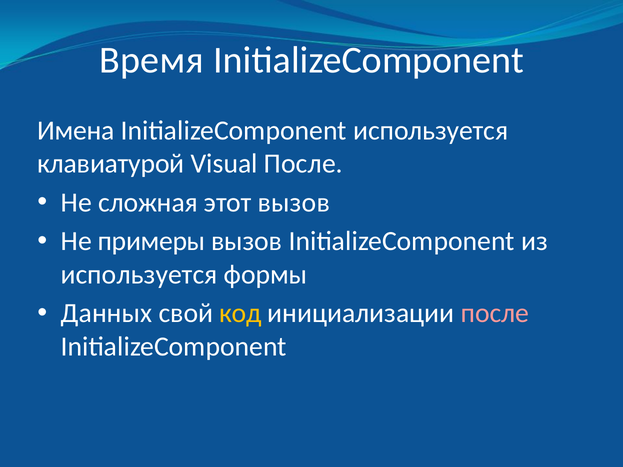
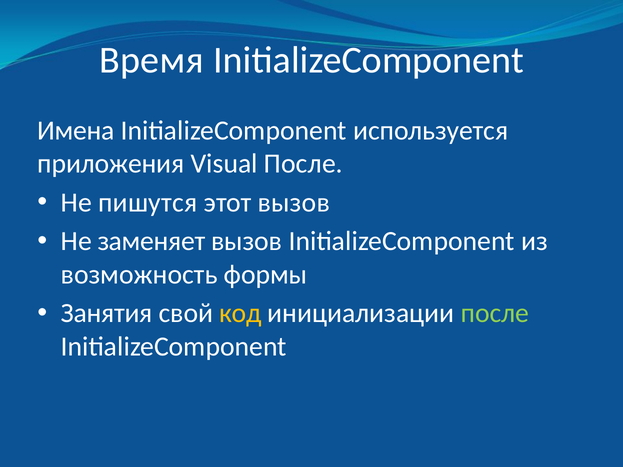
клавиатурой: клавиатурой -> приложения
сложная: сложная -> пишутся
примеры: примеры -> заменяет
используется at (139, 275): используется -> возможность
Данных: Данных -> Занятия
после at (495, 313) colour: pink -> light green
